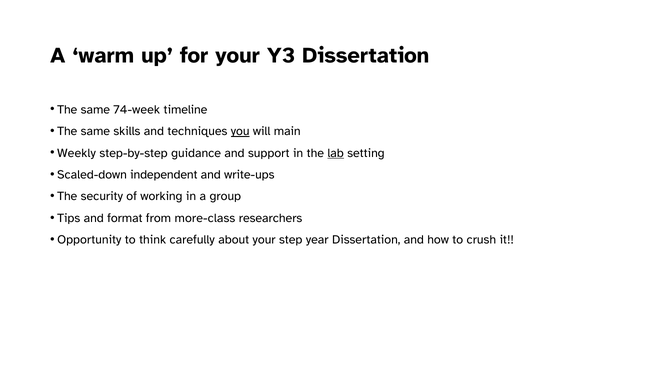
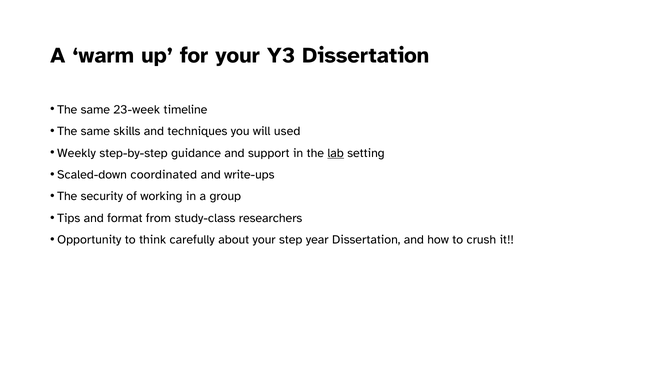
74-week: 74-week -> 23-week
you underline: present -> none
main: main -> used
independent: independent -> coordinated
more-class: more-class -> study-class
